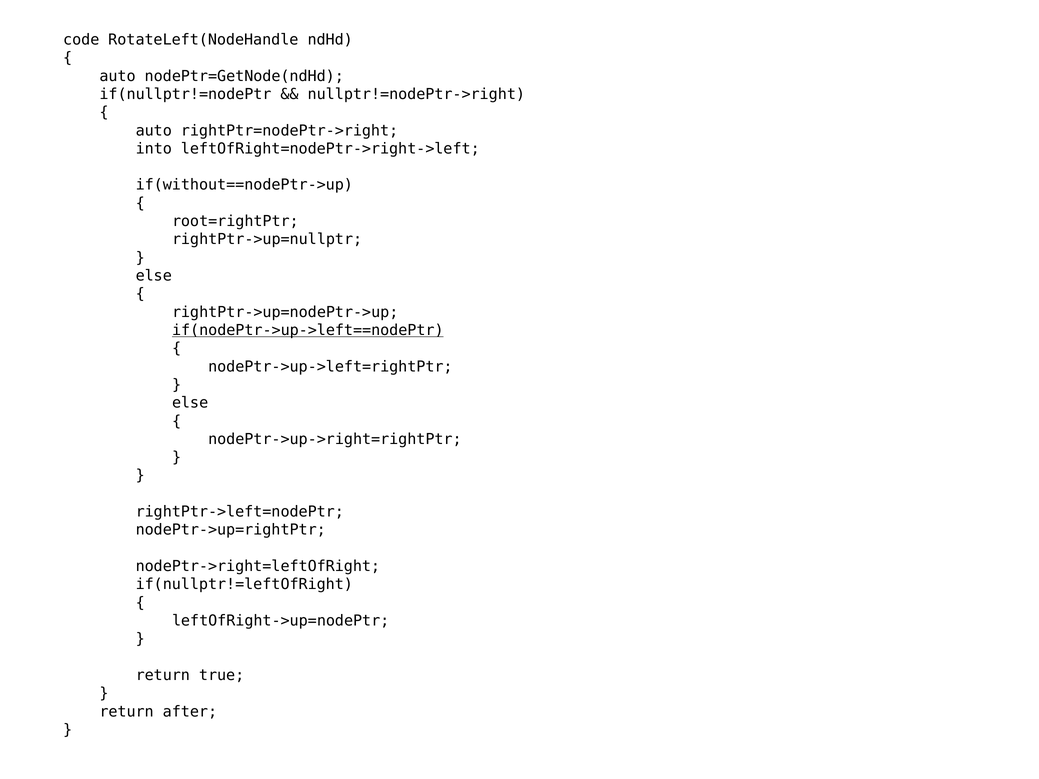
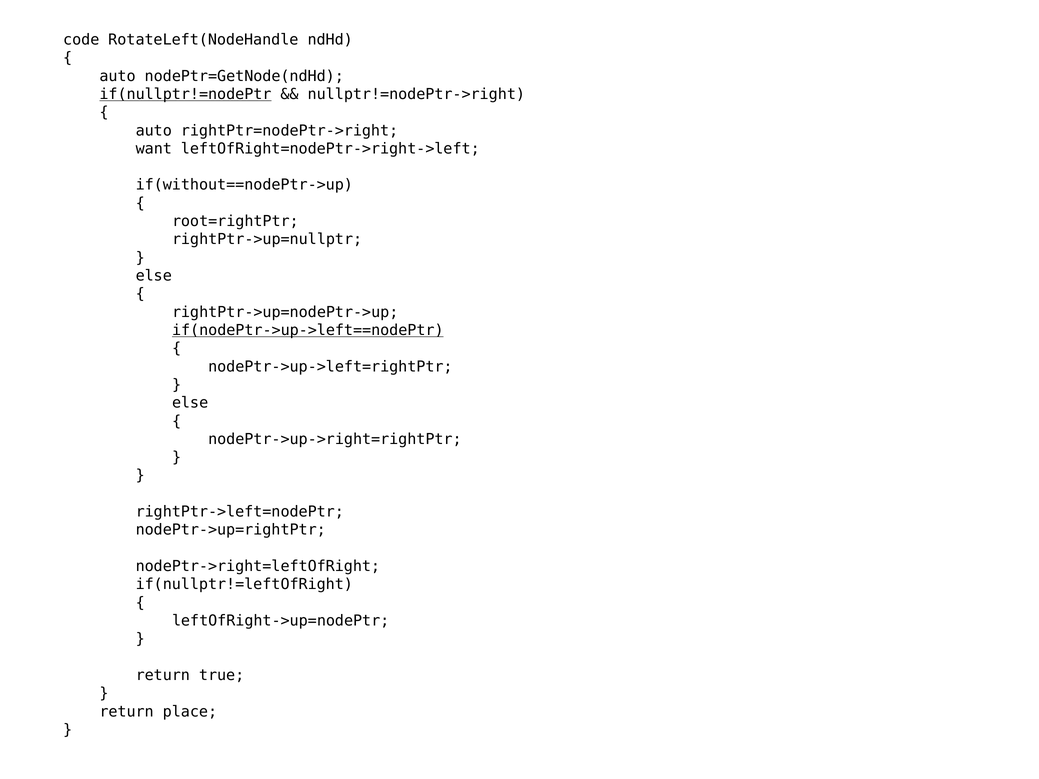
if(nullptr!=nodePtr underline: none -> present
into: into -> want
after: after -> place
